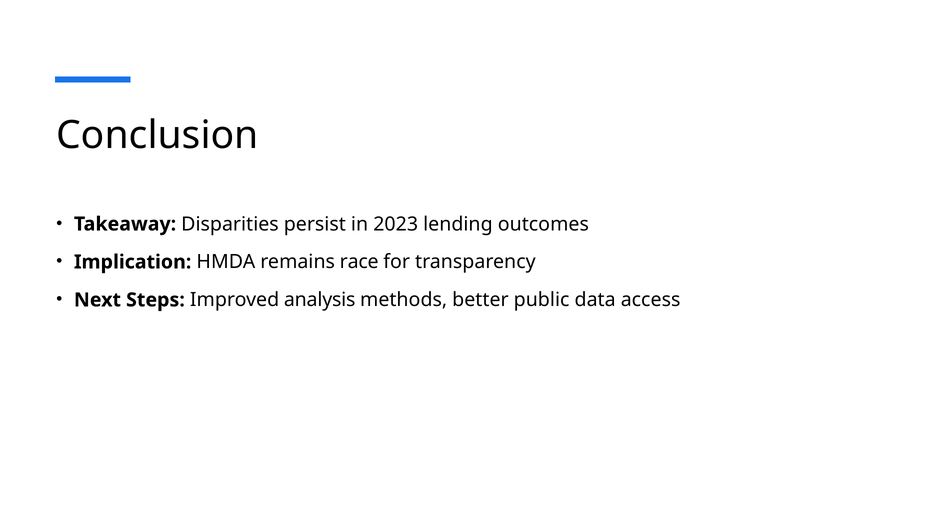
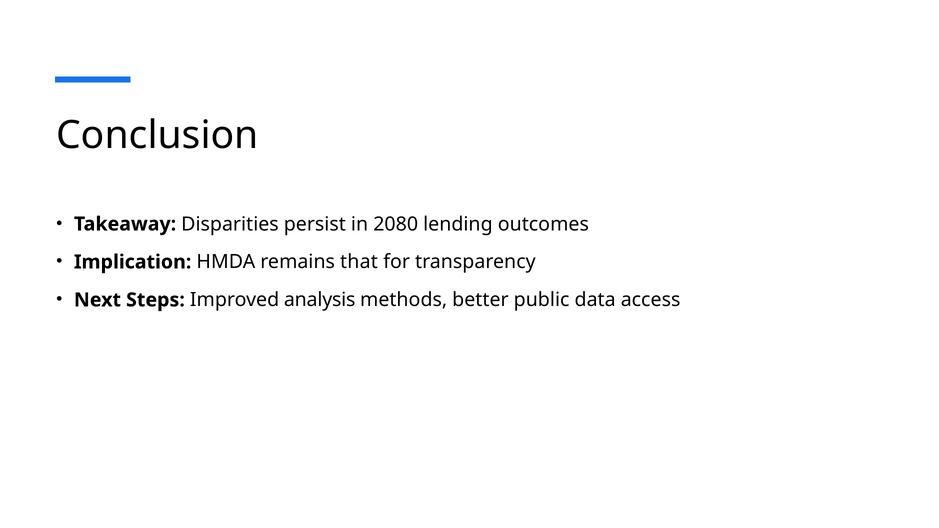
2023: 2023 -> 2080
race: race -> that
